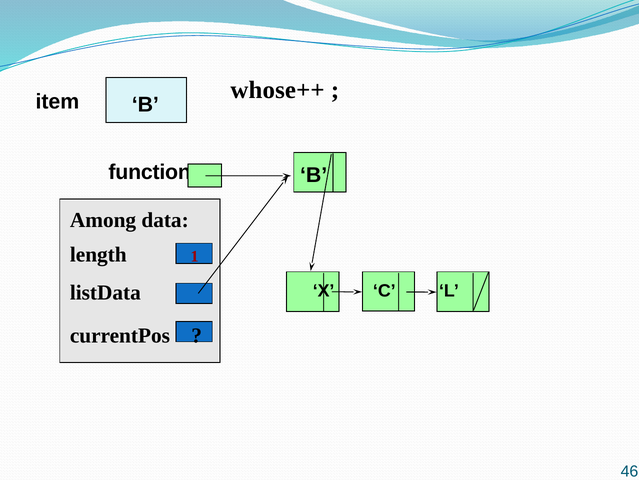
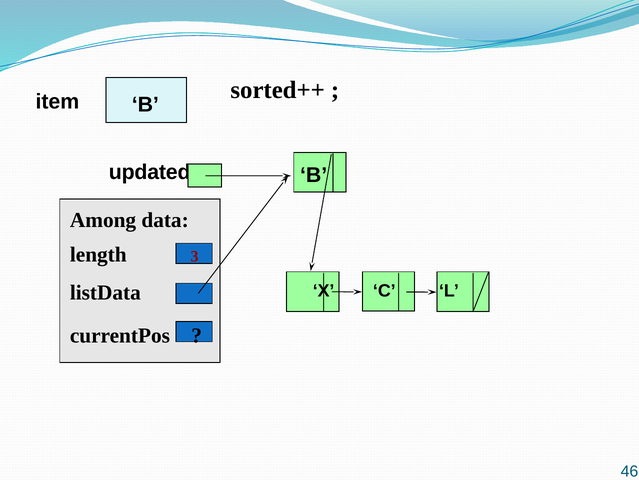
whose++: whose++ -> sorted++
function: function -> updated
1: 1 -> 3
